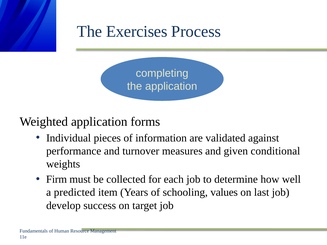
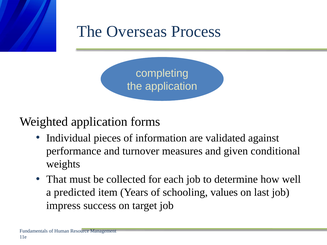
Exercises: Exercises -> Overseas
Firm: Firm -> That
develop: develop -> impress
